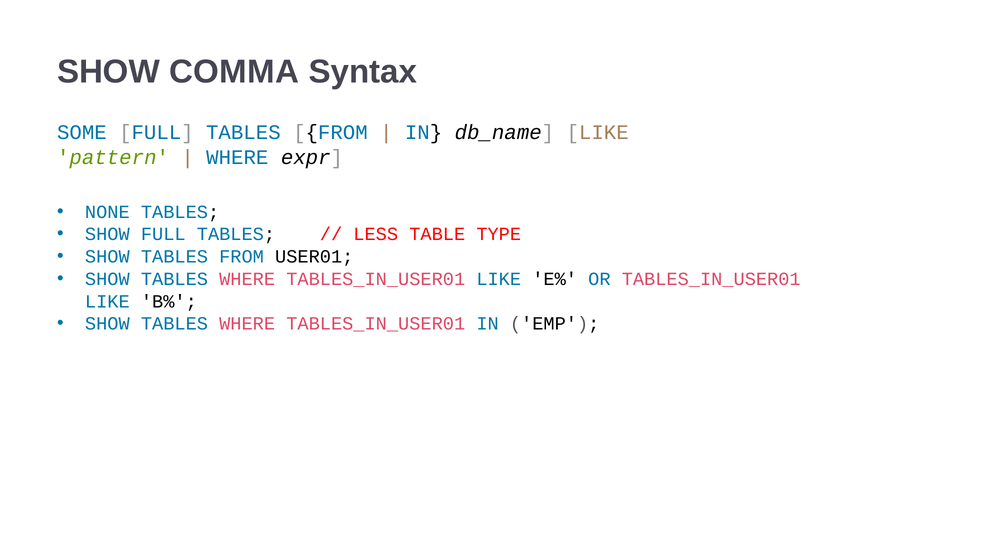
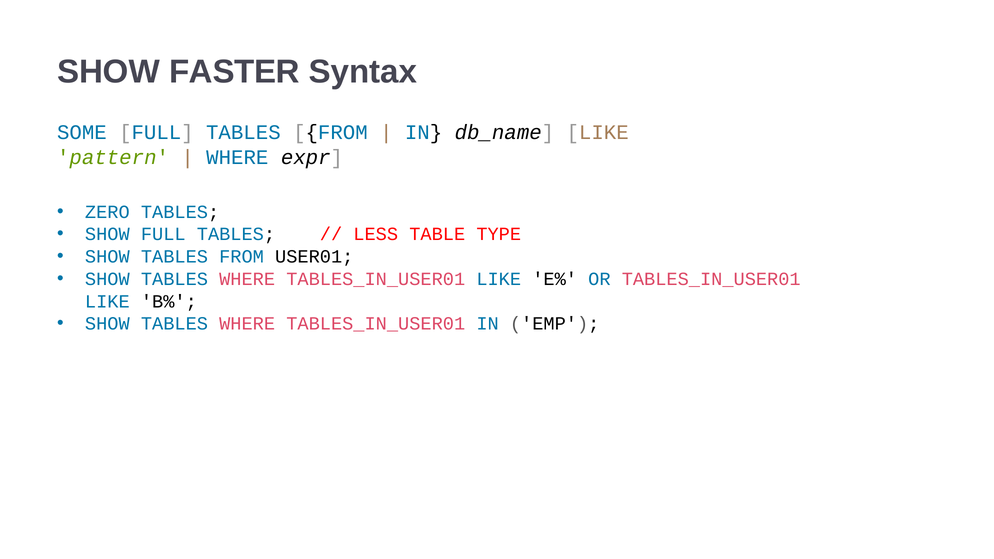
COMMA: COMMA -> FASTER
NONE: NONE -> ZERO
